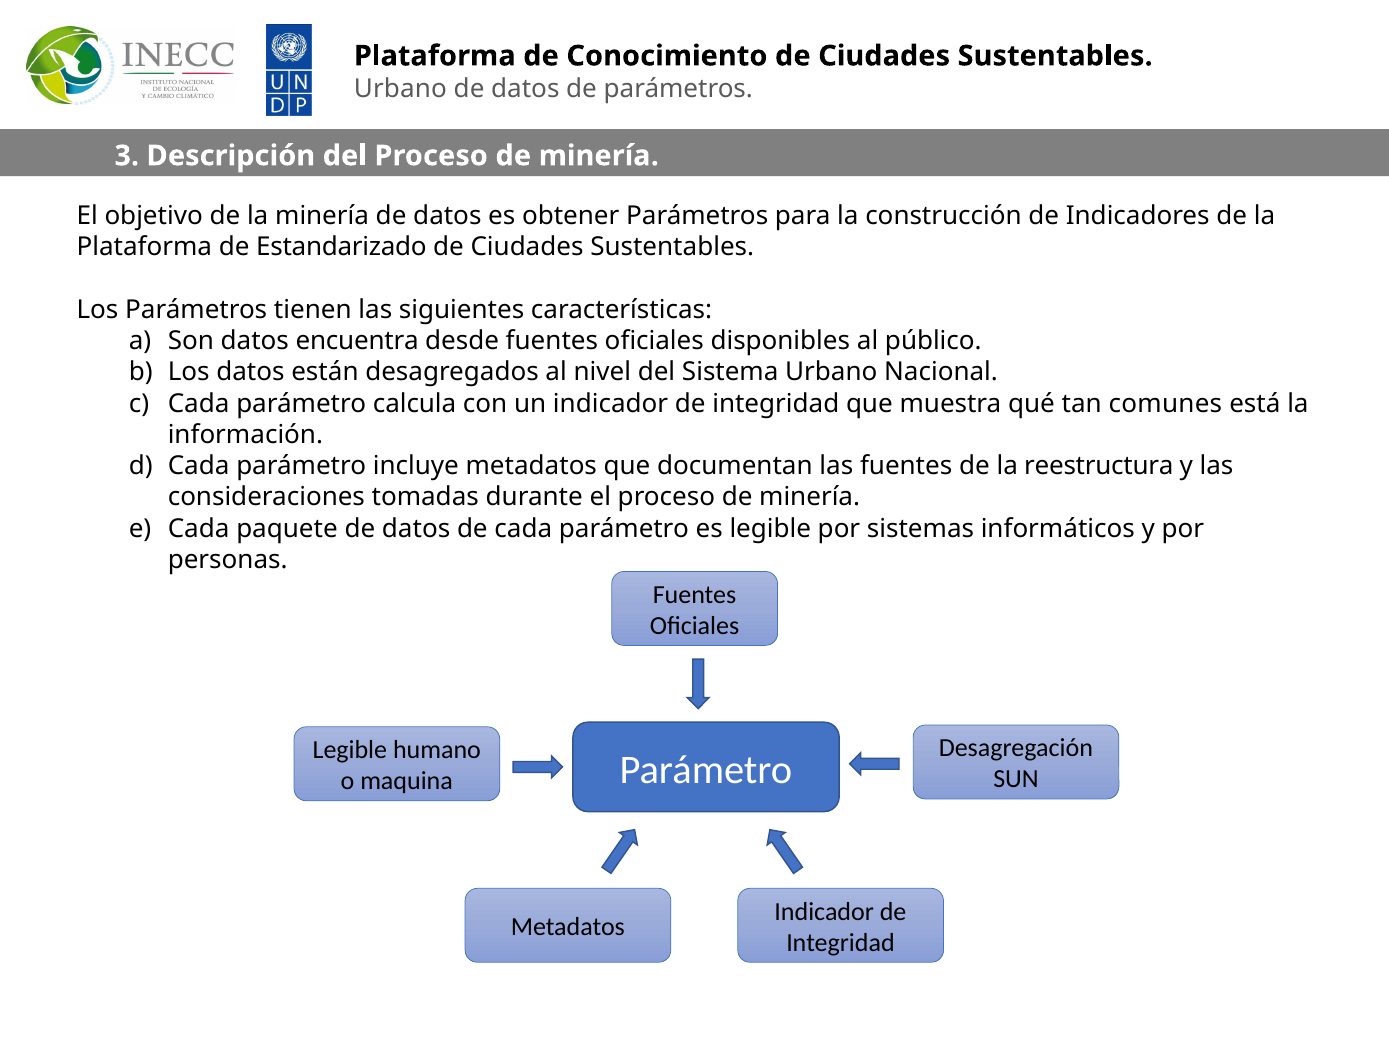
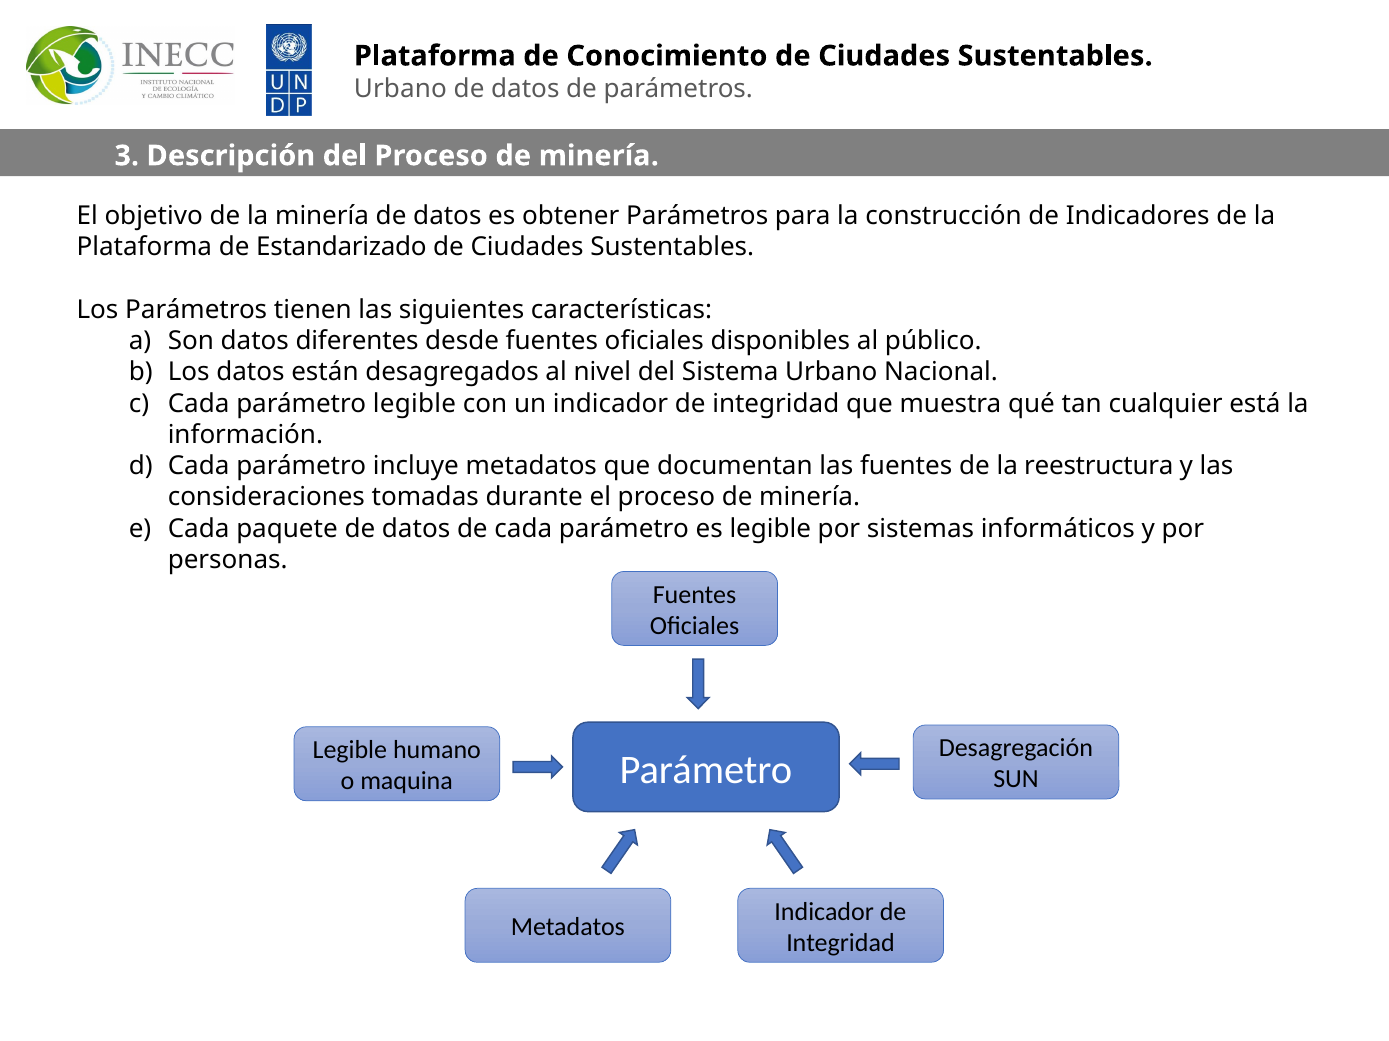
encuentra: encuentra -> diferentes
parámetro calcula: calcula -> legible
comunes: comunes -> cualquier
